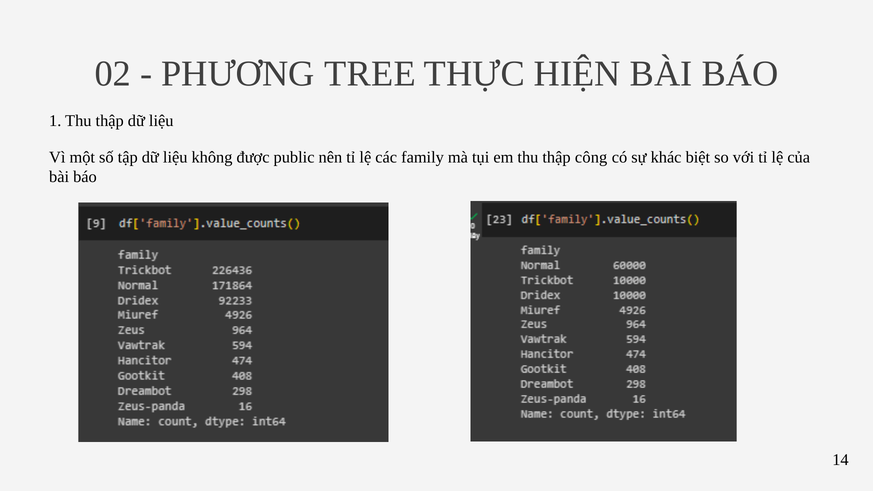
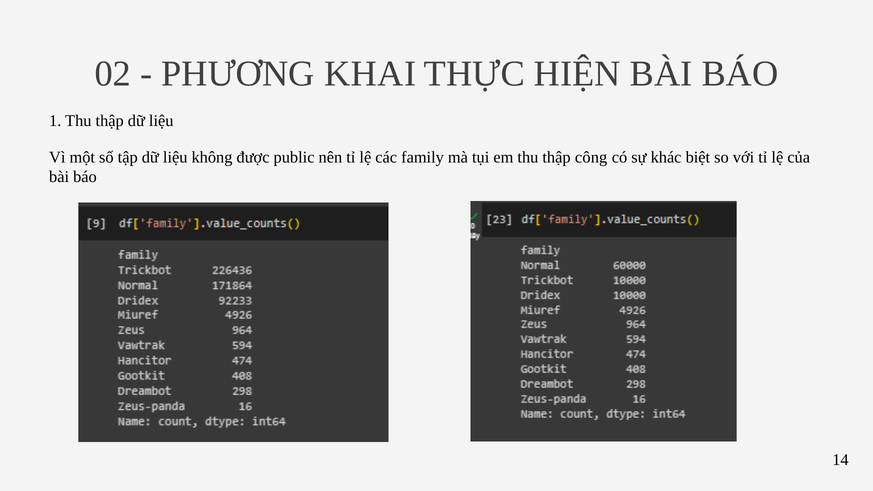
TREE: TREE -> KHAI
